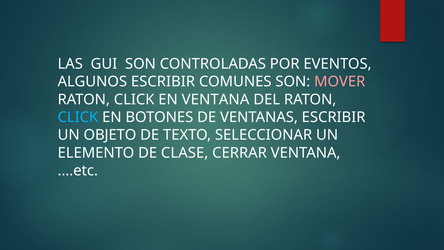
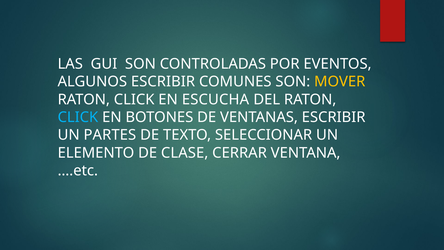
MOVER colour: pink -> yellow
EN VENTANA: VENTANA -> ESCUCHA
OBJETO: OBJETO -> PARTES
